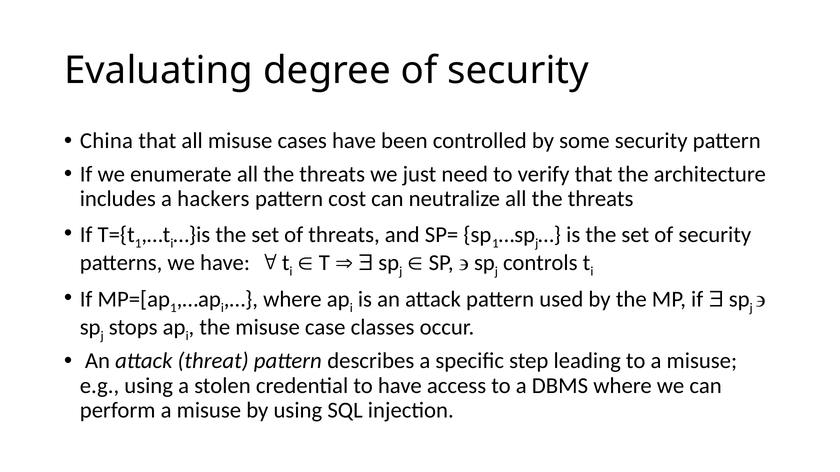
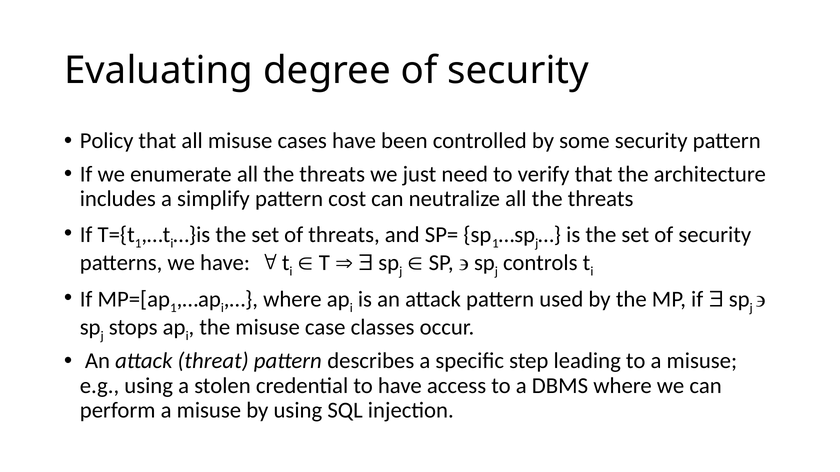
China: China -> Policy
hackers: hackers -> simplify
